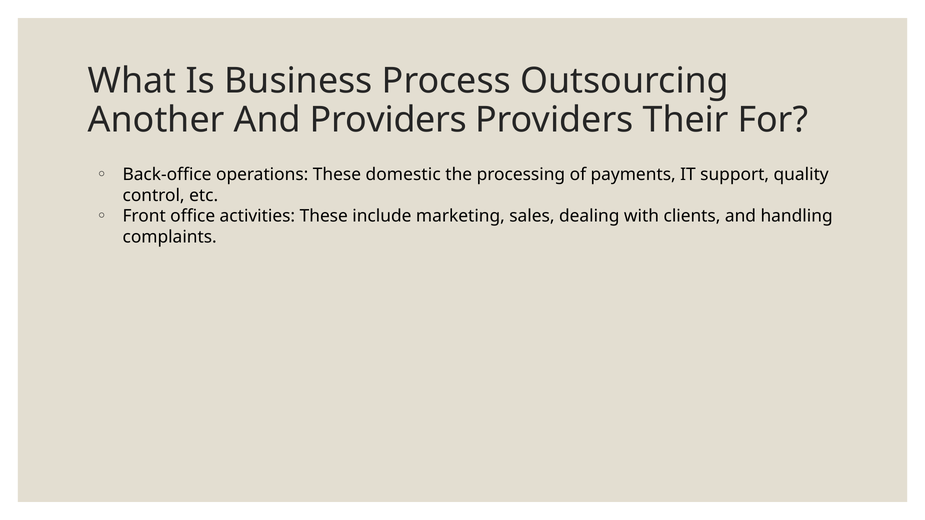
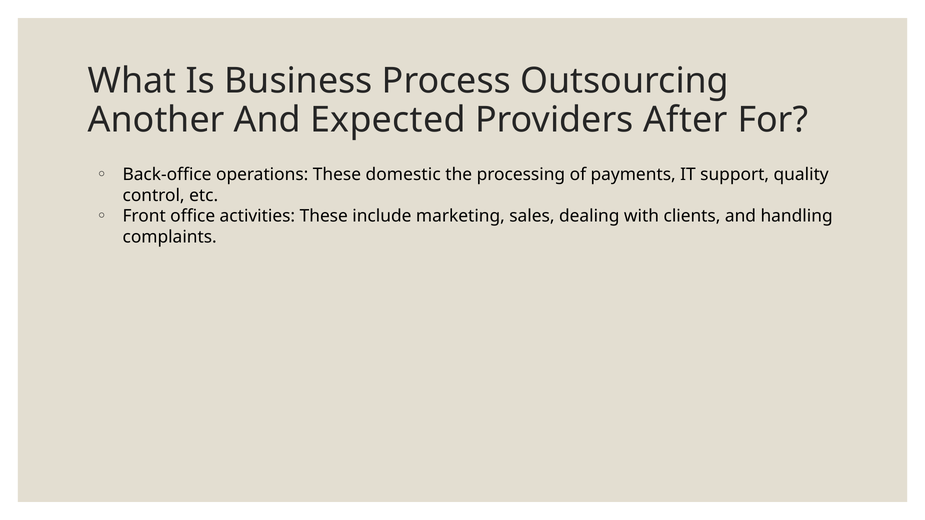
And Providers: Providers -> Expected
Their: Their -> After
